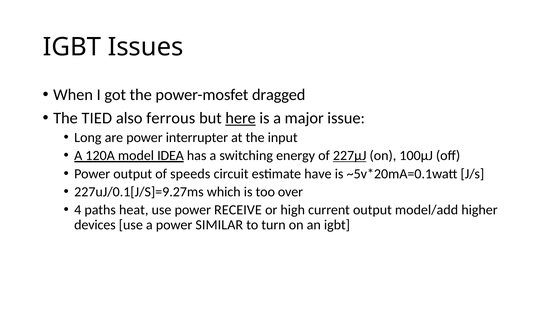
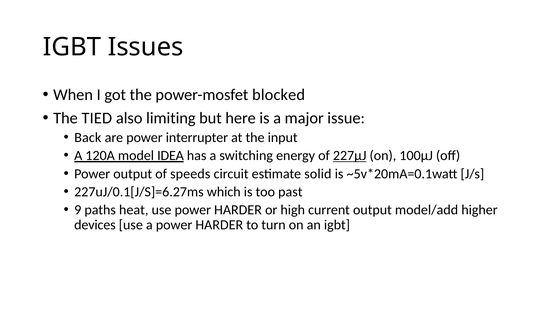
dragged: dragged -> blocked
ferrous: ferrous -> limiting
here underline: present -> none
Long: Long -> Back
have: have -> solid
227uJ/0.1[J/S]=9.27ms: 227uJ/0.1[J/S]=9.27ms -> 227uJ/0.1[J/S]=6.27ms
over: over -> past
4: 4 -> 9
use power RECEIVE: RECEIVE -> HARDER
a power SIMILAR: SIMILAR -> HARDER
